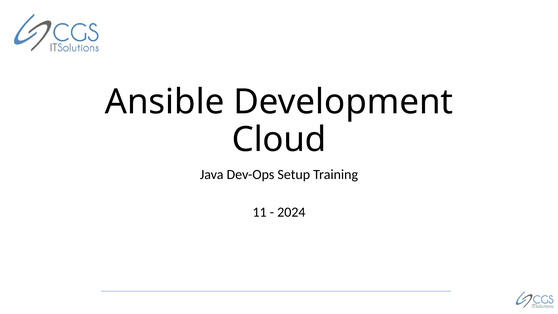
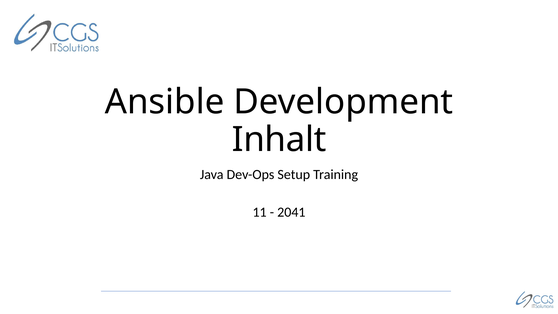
Cloud: Cloud -> Inhalt
2024: 2024 -> 2041
